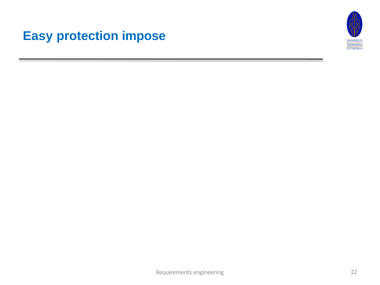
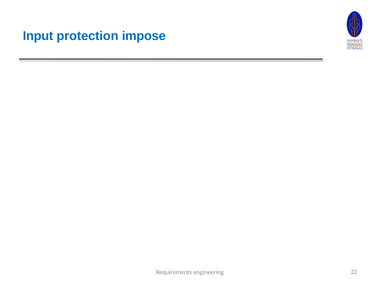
Easy: Easy -> Input
